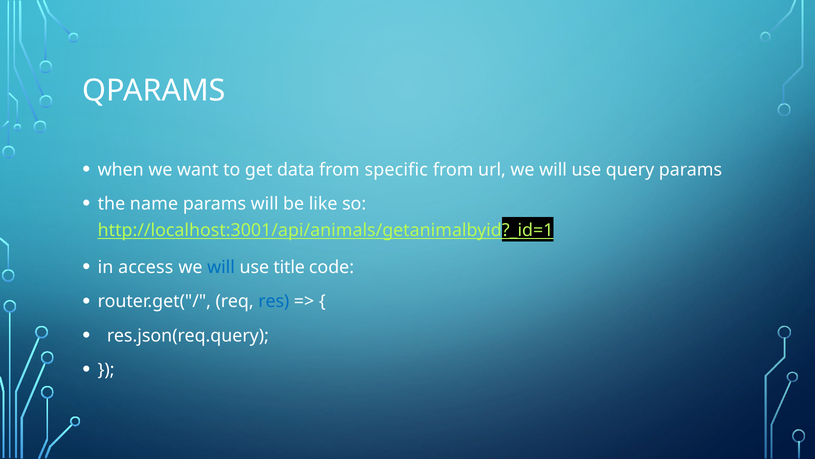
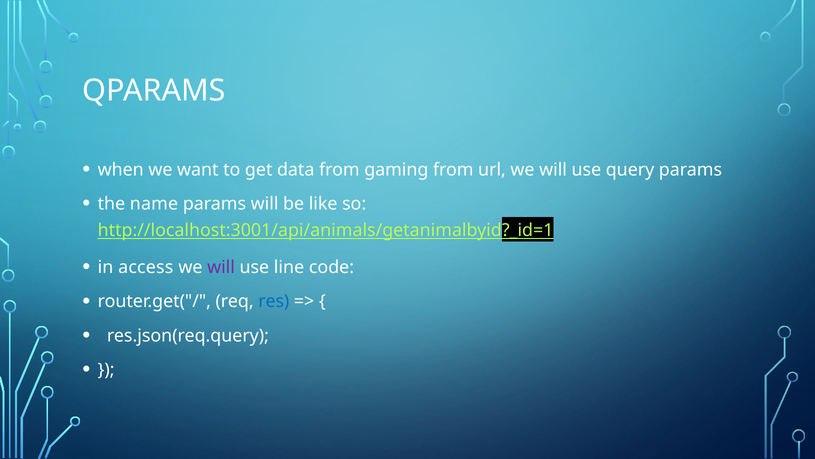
specific: specific -> gaming
will at (221, 267) colour: blue -> purple
title: title -> line
